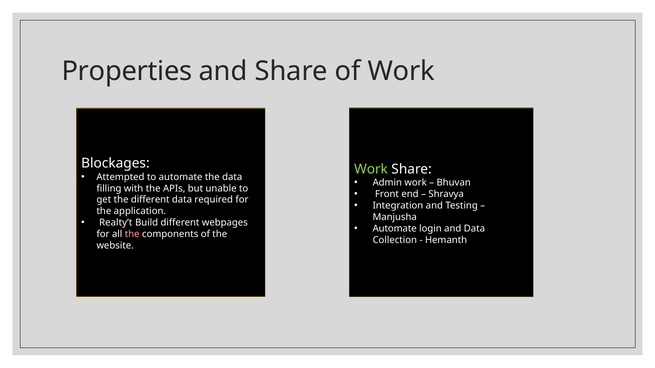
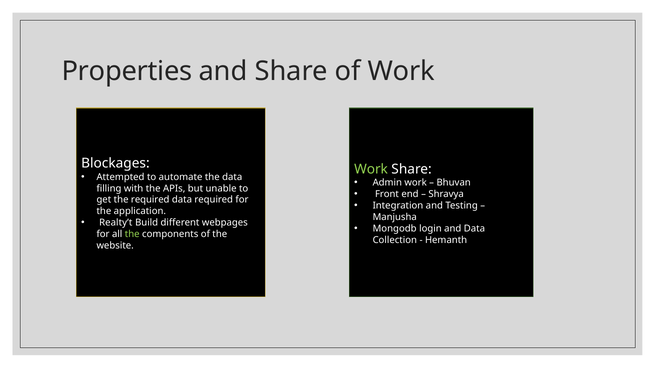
the different: different -> required
Automate at (395, 229): Automate -> Mongodb
the at (132, 234) colour: pink -> light green
